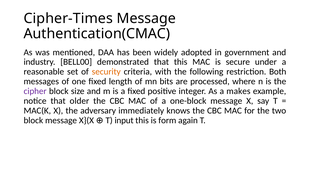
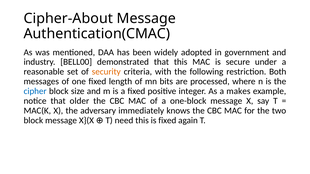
Cipher-Times: Cipher-Times -> Cipher-About
cipher colour: purple -> blue
input: input -> need
is form: form -> fixed
